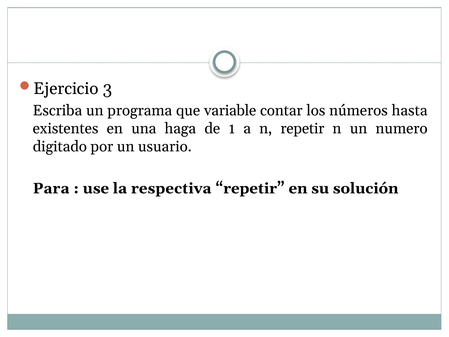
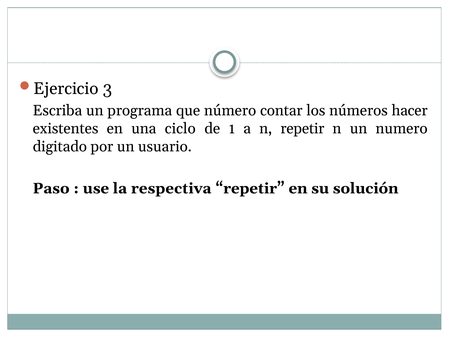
variable: variable -> número
hasta: hasta -> hacer
haga: haga -> ciclo
Para: Para -> Paso
